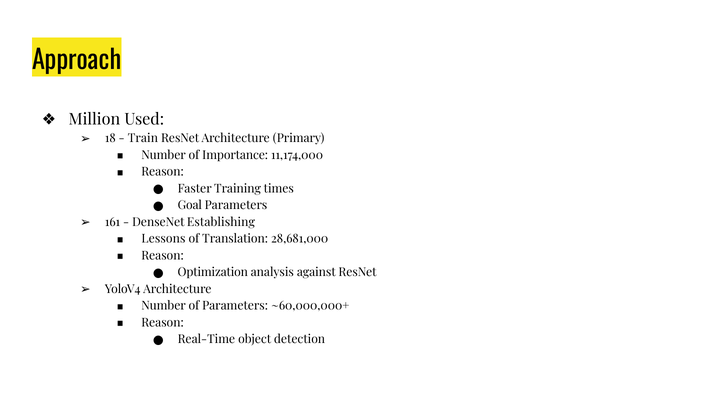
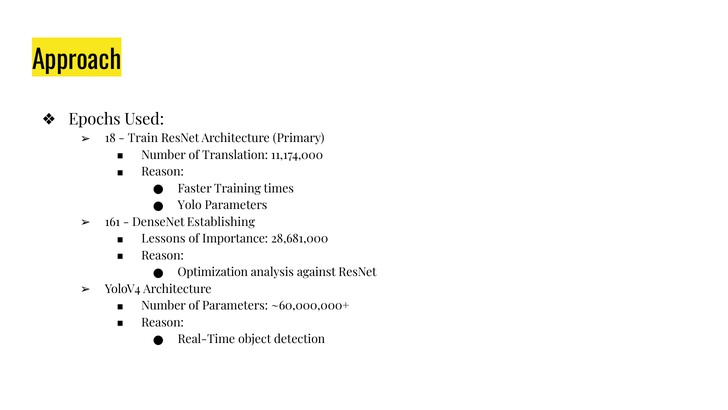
Million: Million -> Epochs
Importance: Importance -> Translation
Goal: Goal -> Yolo
Translation: Translation -> Importance
